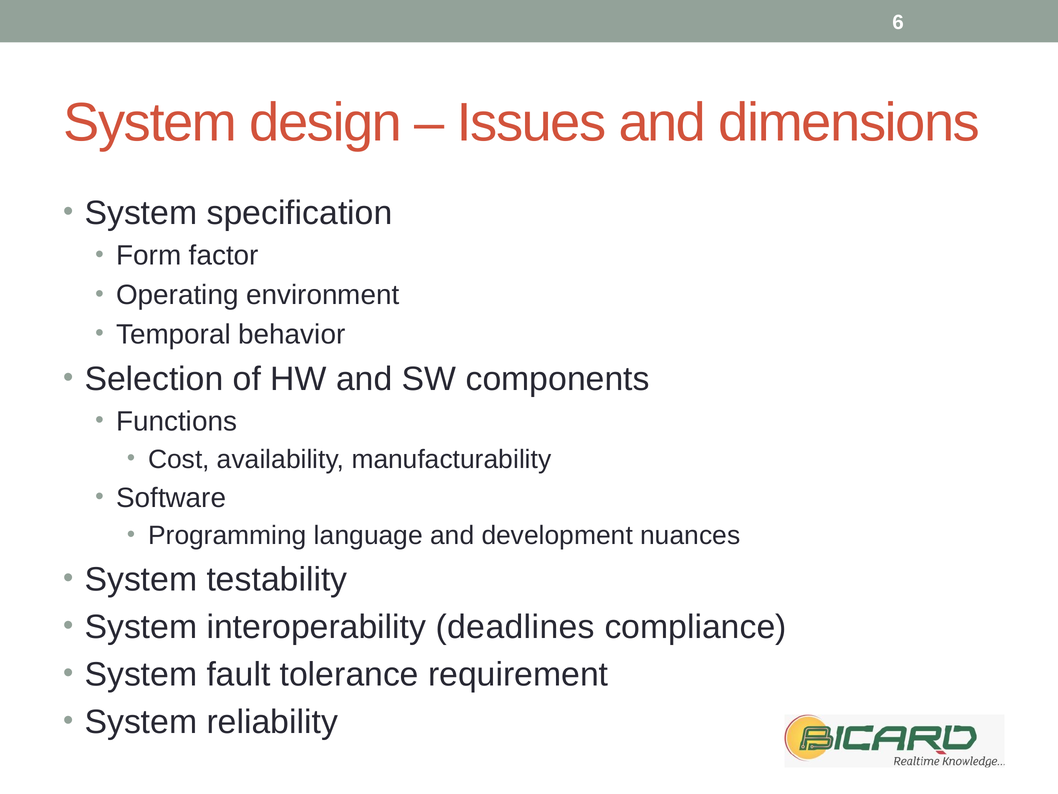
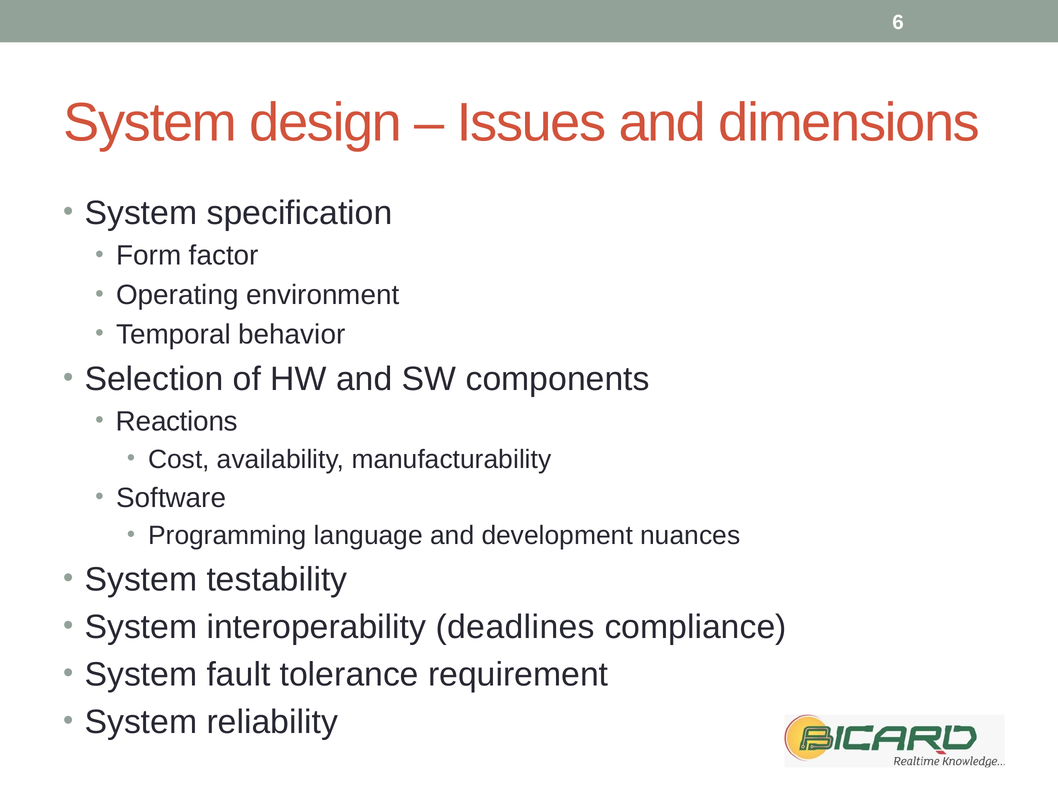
Functions: Functions -> Reactions
